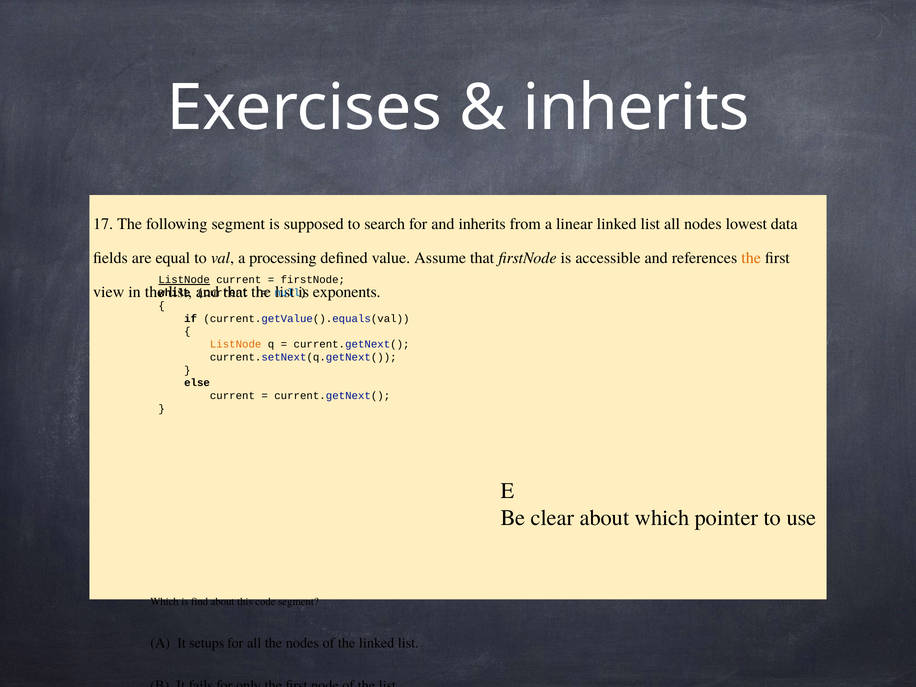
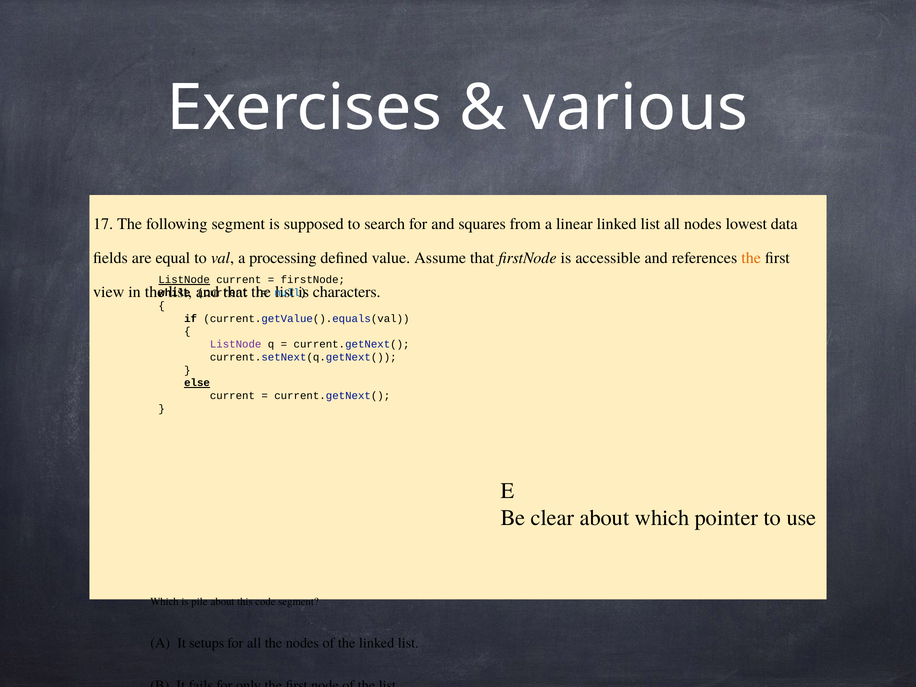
inherits at (636, 108): inherits -> various
and inherits: inherits -> squares
exponents: exponents -> characters
ListNode at (236, 344) colour: orange -> purple
else underline: none -> present
find: find -> pile
